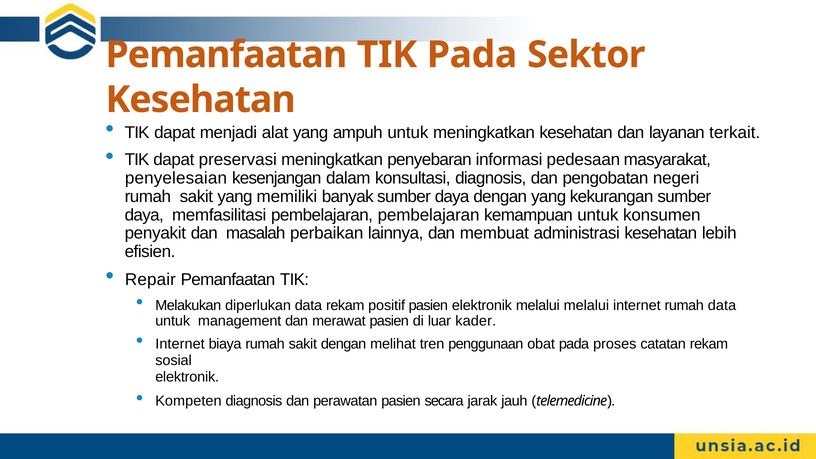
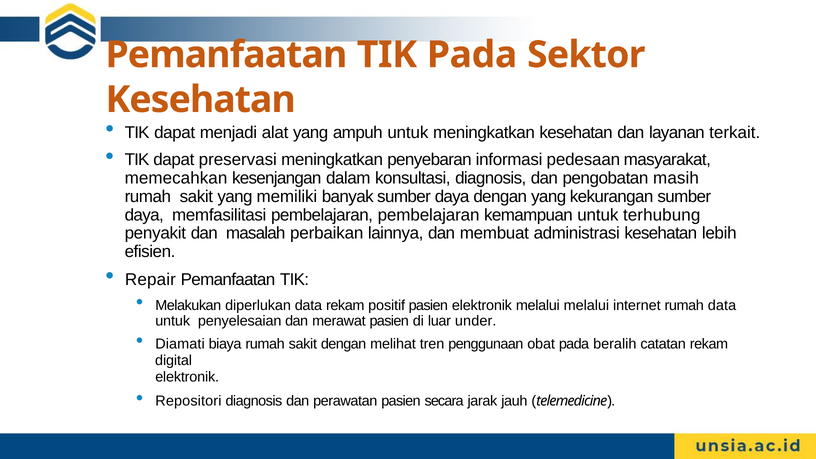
penyelesaian: penyelesaian -> memecahkan
negeri: negeri -> masih
konsumen: konsumen -> terhubung
management: management -> penyelesaian
kader: kader -> under
Internet at (180, 344): Internet -> Diamati
proses: proses -> beralih
sosial: sosial -> digital
Kompeten: Kompeten -> Repositori
